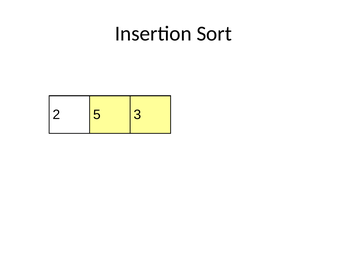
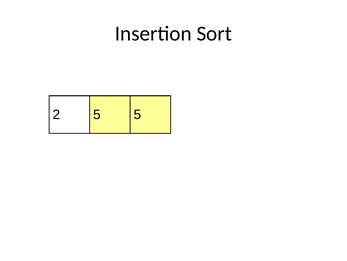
2 3: 3 -> 5
